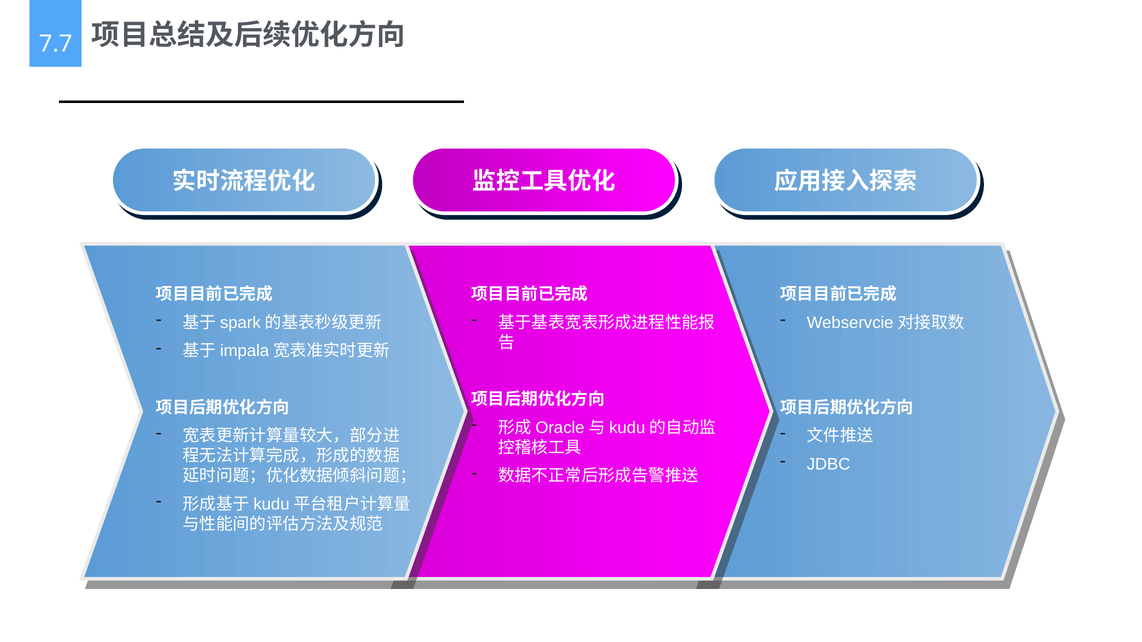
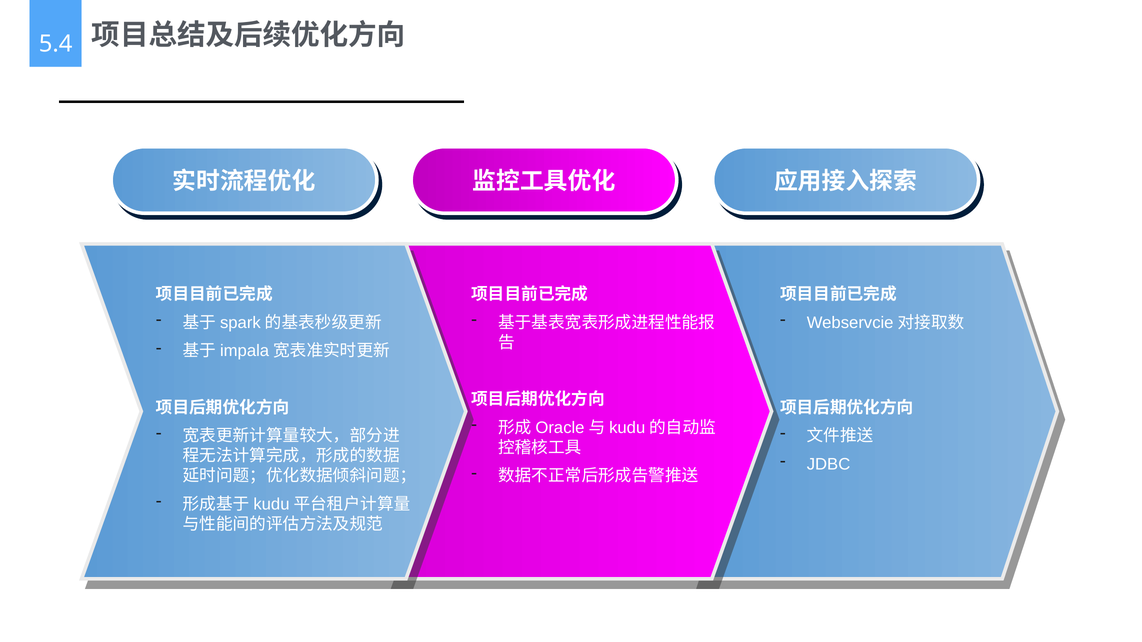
7.7: 7.7 -> 5.4
